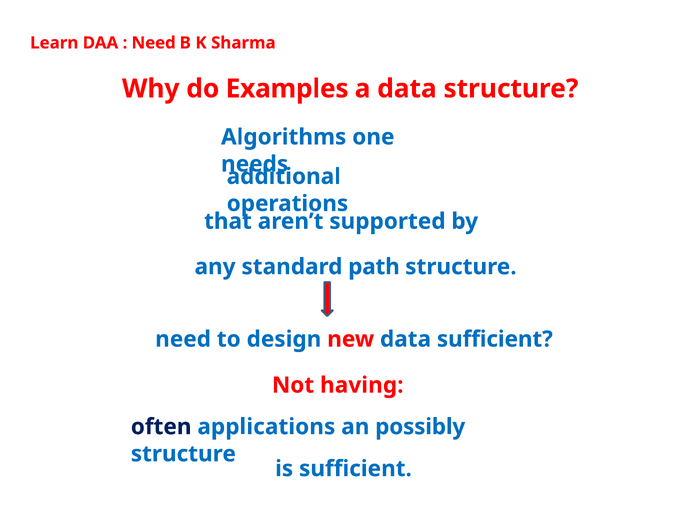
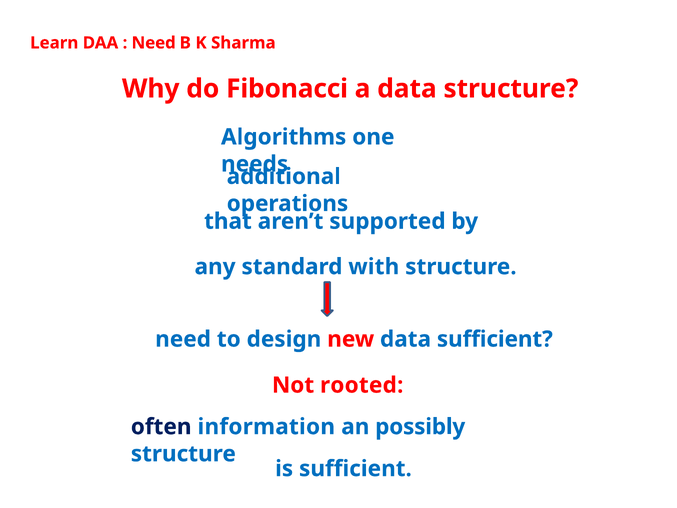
Examples: Examples -> Fibonacci
path: path -> with
having: having -> rooted
applications: applications -> information
